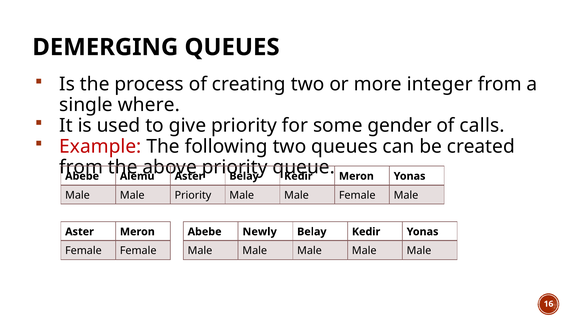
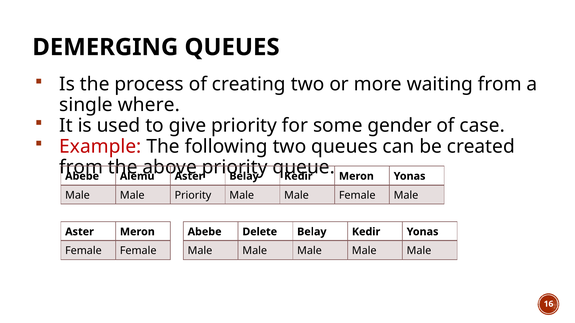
integer: integer -> waiting
calls: calls -> case
Newly: Newly -> Delete
